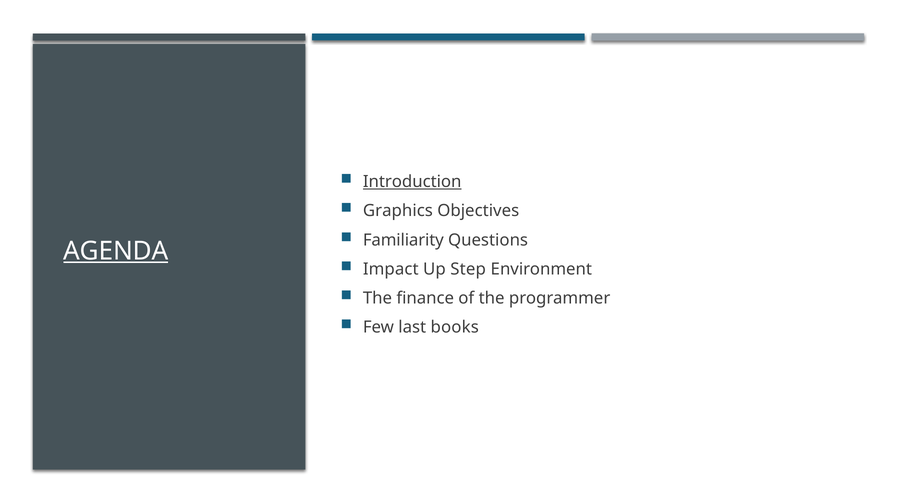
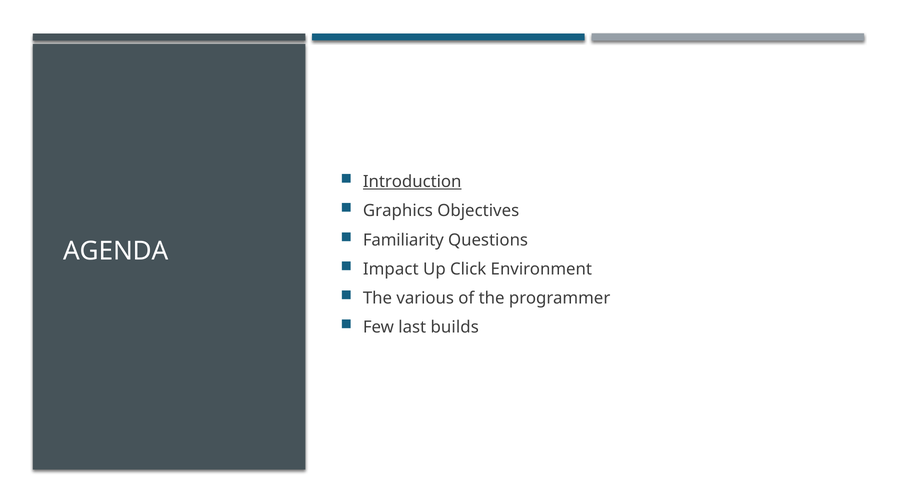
AGENDA underline: present -> none
Step: Step -> Click
finance: finance -> various
books: books -> builds
